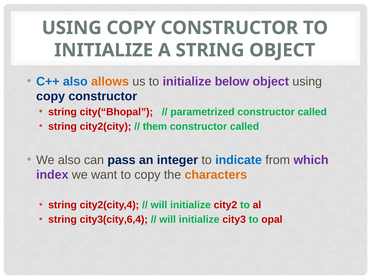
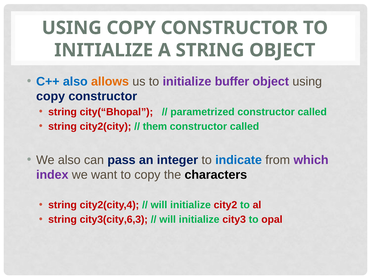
below: below -> buffer
characters colour: orange -> black
city3(city,6,4: city3(city,6,4 -> city3(city,6,3
